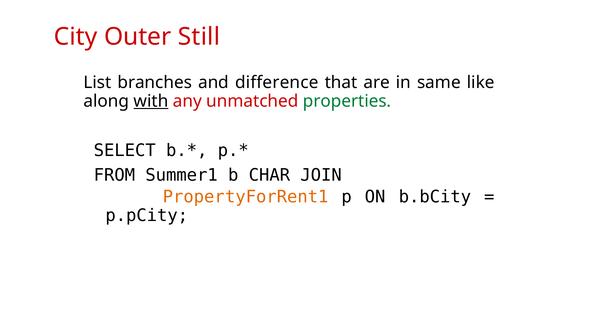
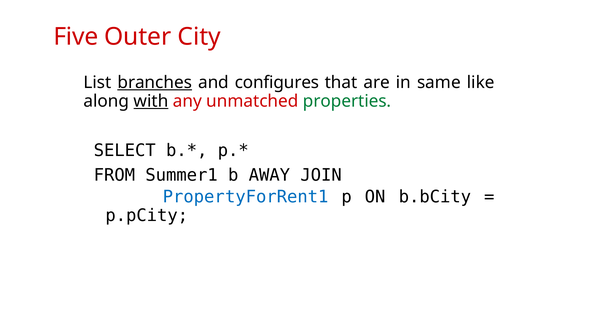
City: City -> Five
Still: Still -> City
branches underline: none -> present
difference: difference -> configures
CHAR: CHAR -> AWAY
PropertyForRent1 colour: orange -> blue
